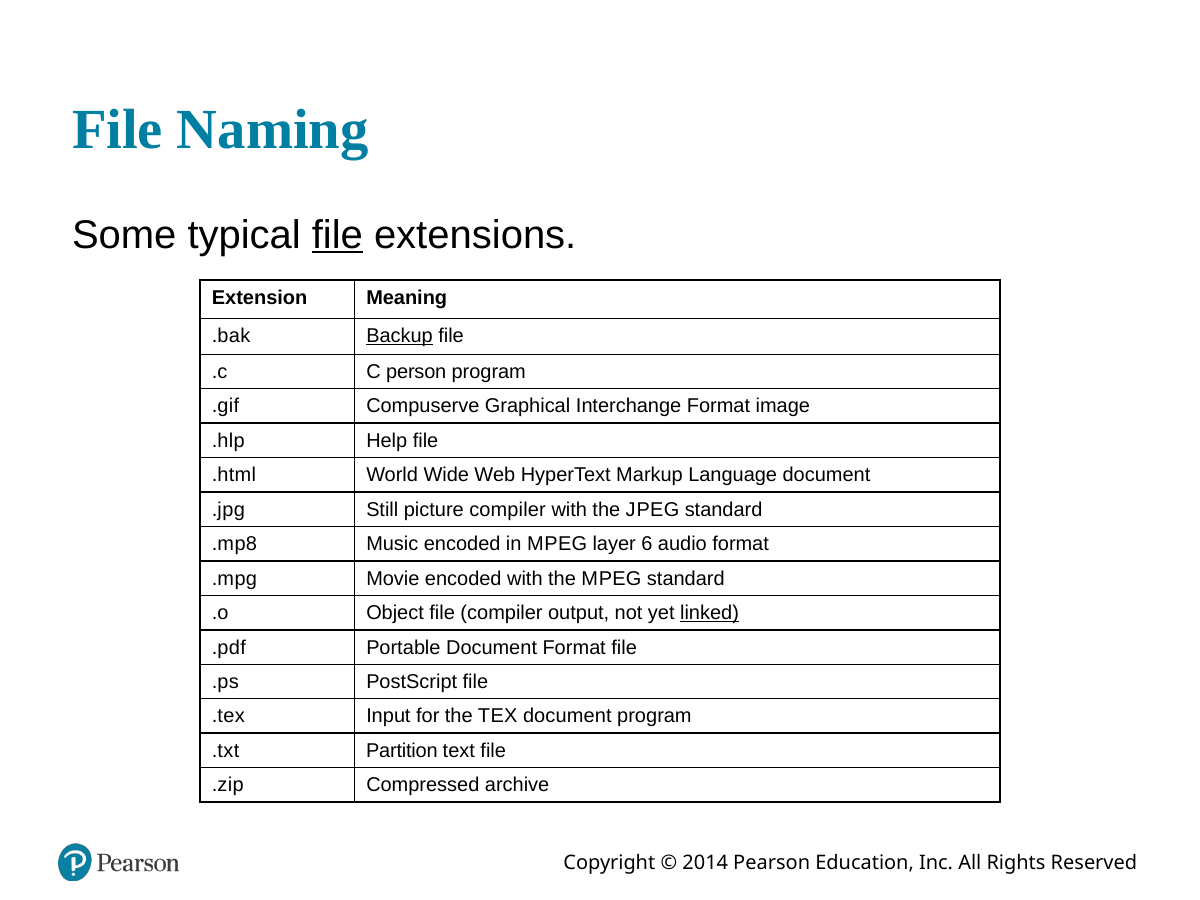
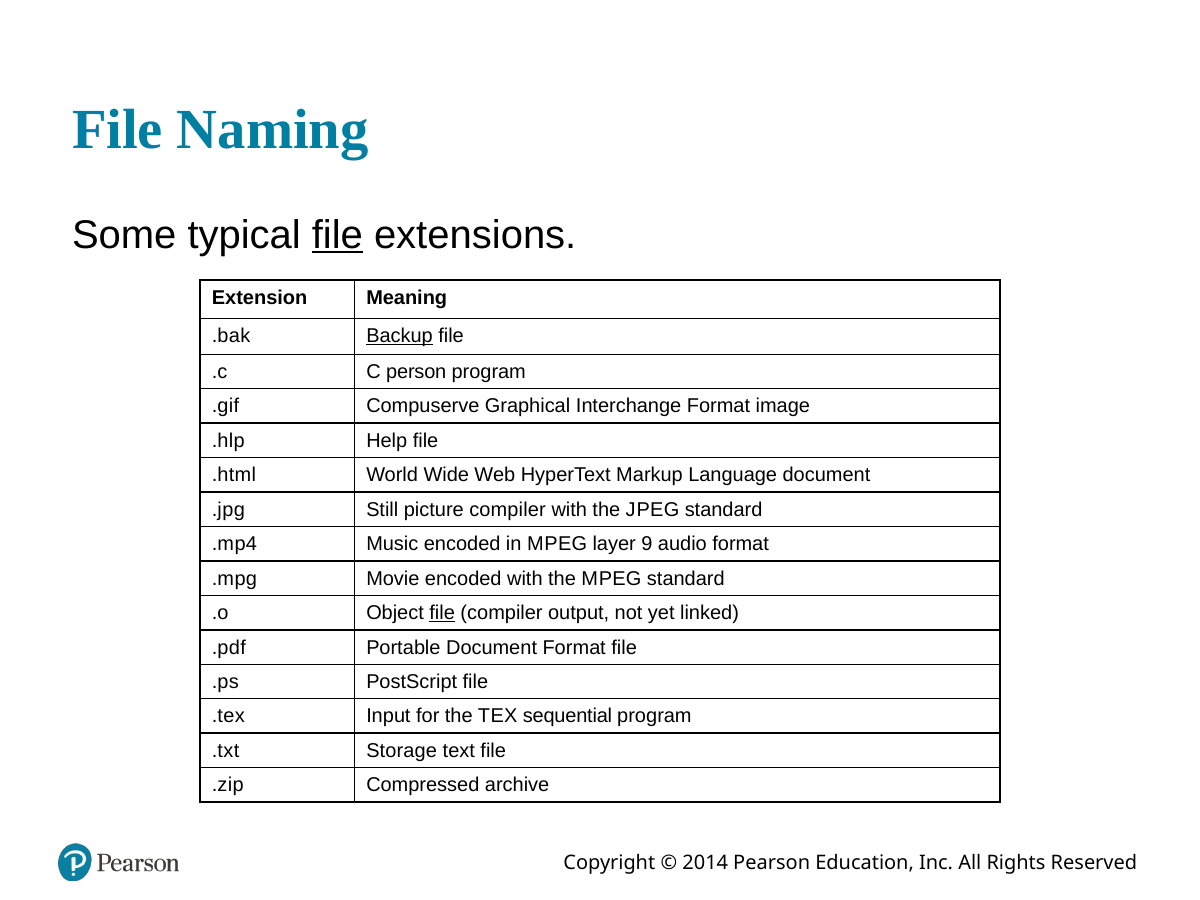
8: 8 -> 4
6: 6 -> 9
file at (442, 613) underline: none -> present
linked underline: present -> none
X document: document -> sequential
Partition: Partition -> Storage
